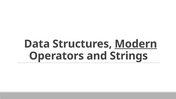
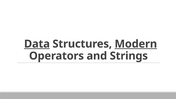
Data underline: none -> present
